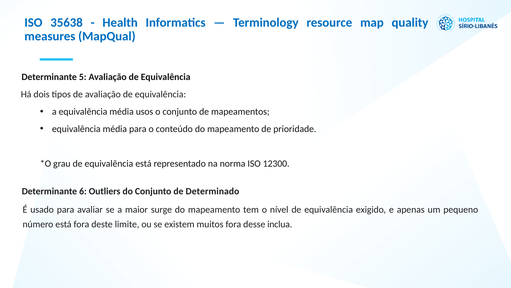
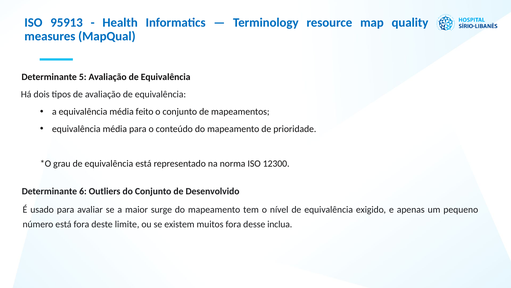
35638: 35638 -> 95913
usos: usos -> feito
Determinado: Determinado -> Desenvolvido
